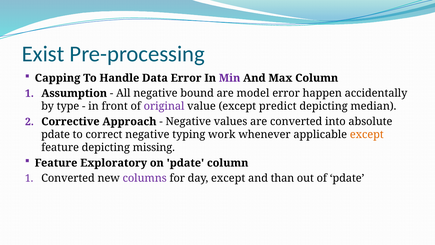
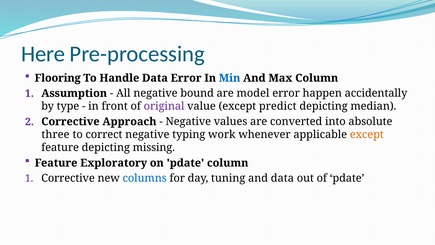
Exist: Exist -> Here
Capping: Capping -> Flooring
Min colour: purple -> blue
pdate at (56, 135): pdate -> three
Converted at (68, 178): Converted -> Corrective
columns colour: purple -> blue
day except: except -> tuning
and than: than -> data
